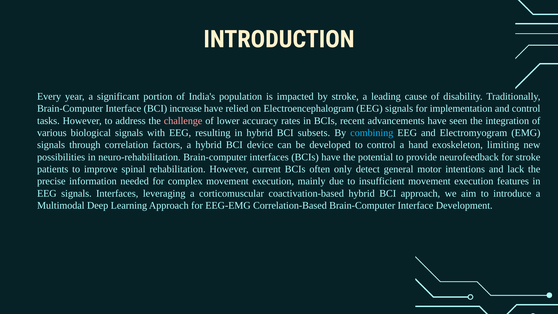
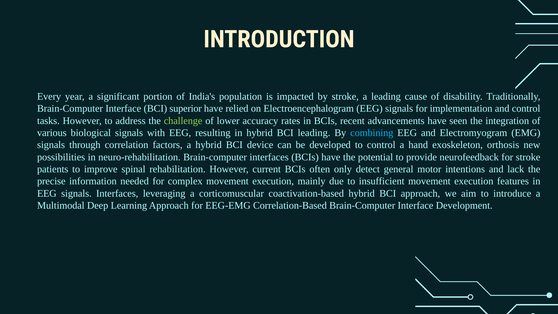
increase: increase -> superior
challenge colour: pink -> light green
BCI subsets: subsets -> leading
limiting: limiting -> orthosis
